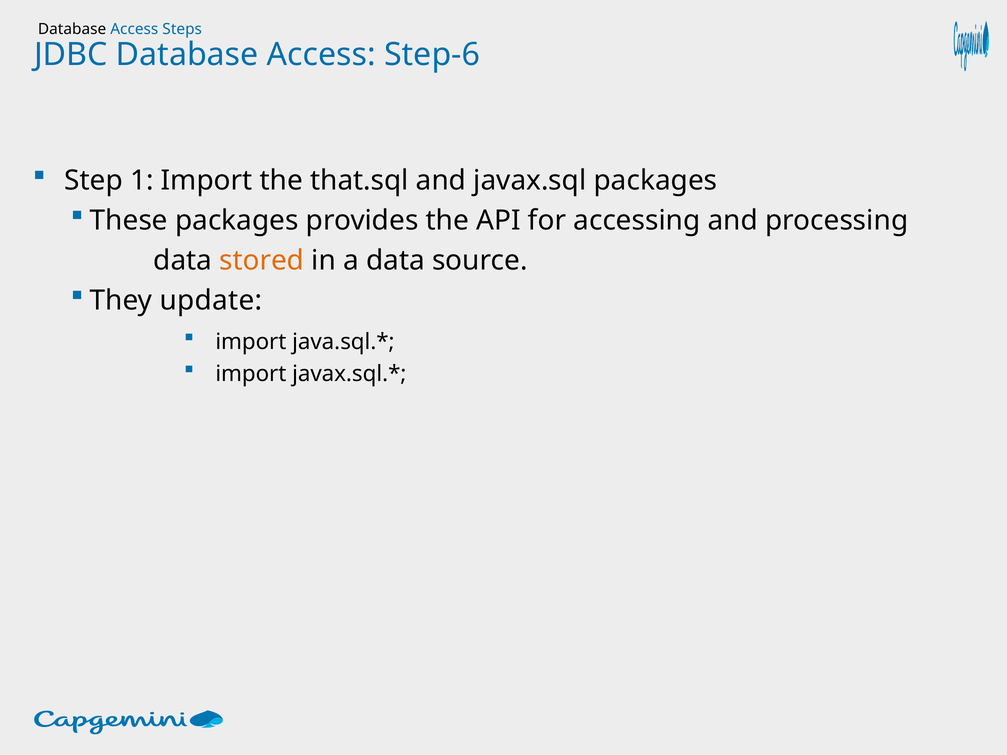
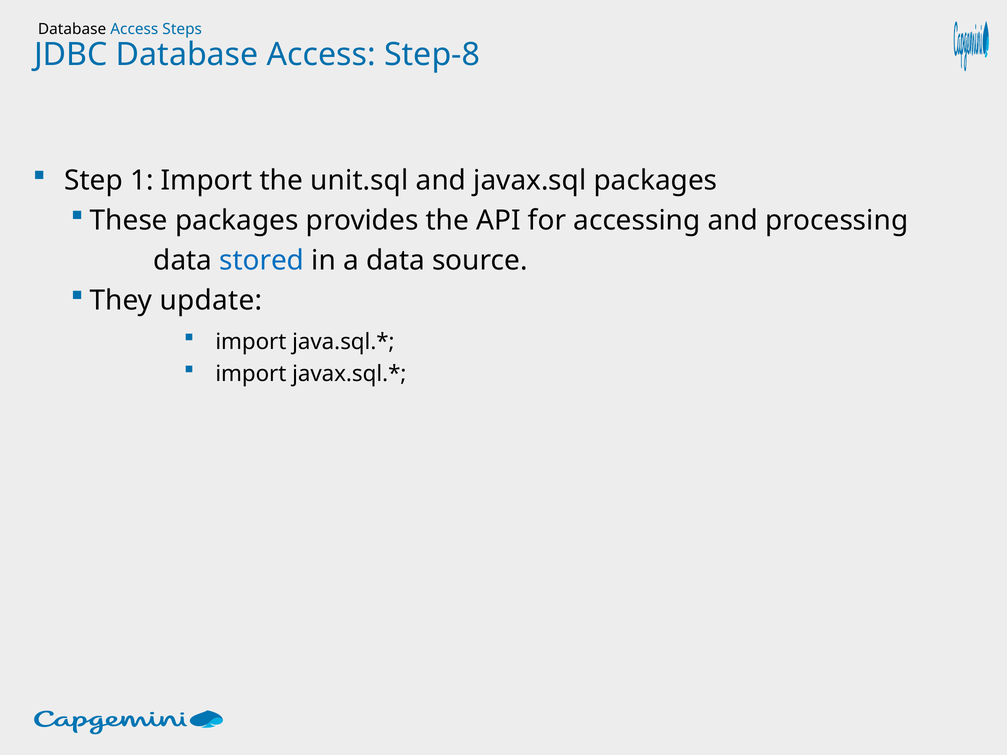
Step-6: Step-6 -> Step-8
that.sql: that.sql -> unit.sql
stored colour: orange -> blue
